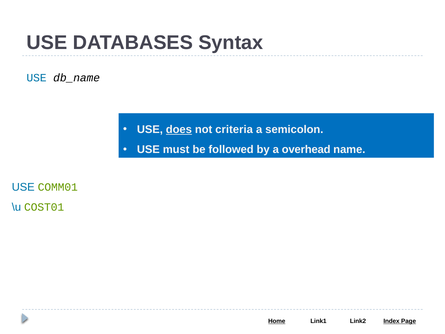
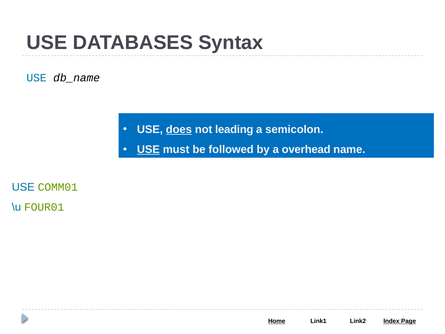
criteria: criteria -> leading
USE at (148, 150) underline: none -> present
COST01: COST01 -> FOUR01
